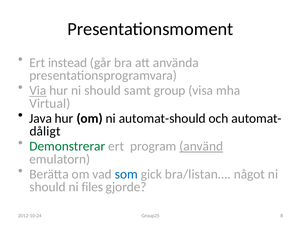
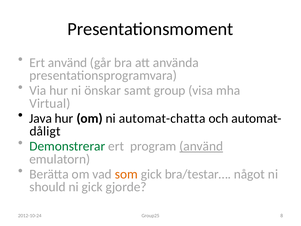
Ert instead: instead -> använd
Via underline: present -> none
hur ni should: should -> önskar
automat-should: automat-should -> automat-chatta
som colour: blue -> orange
bra/listan…: bra/listan… -> bra/testar…
ni files: files -> gick
